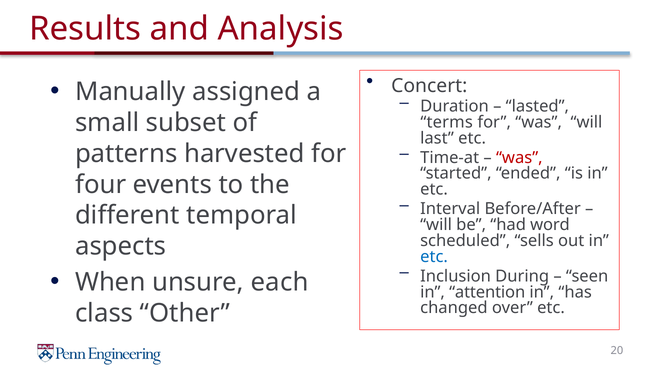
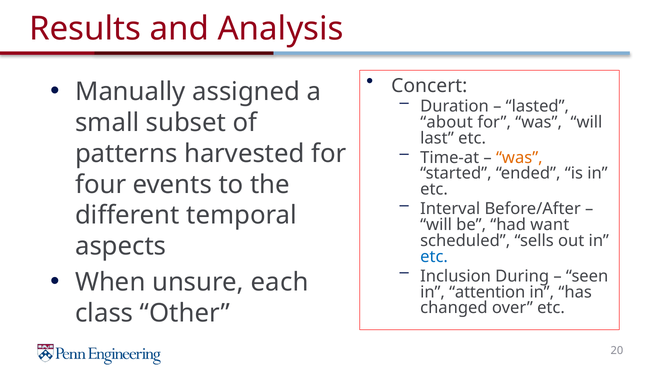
terms: terms -> about
was at (519, 158) colour: red -> orange
word: word -> want
